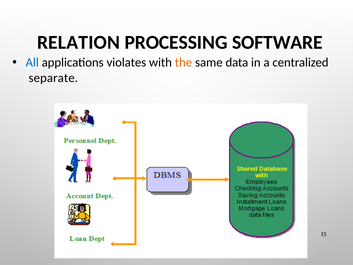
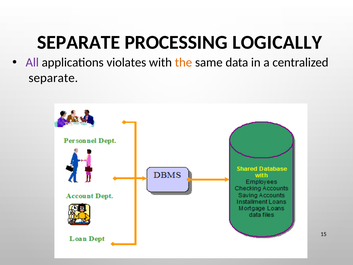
RELATION at (79, 42): RELATION -> SEPARATE
SOFTWARE: SOFTWARE -> LOGICALLY
All colour: blue -> purple
